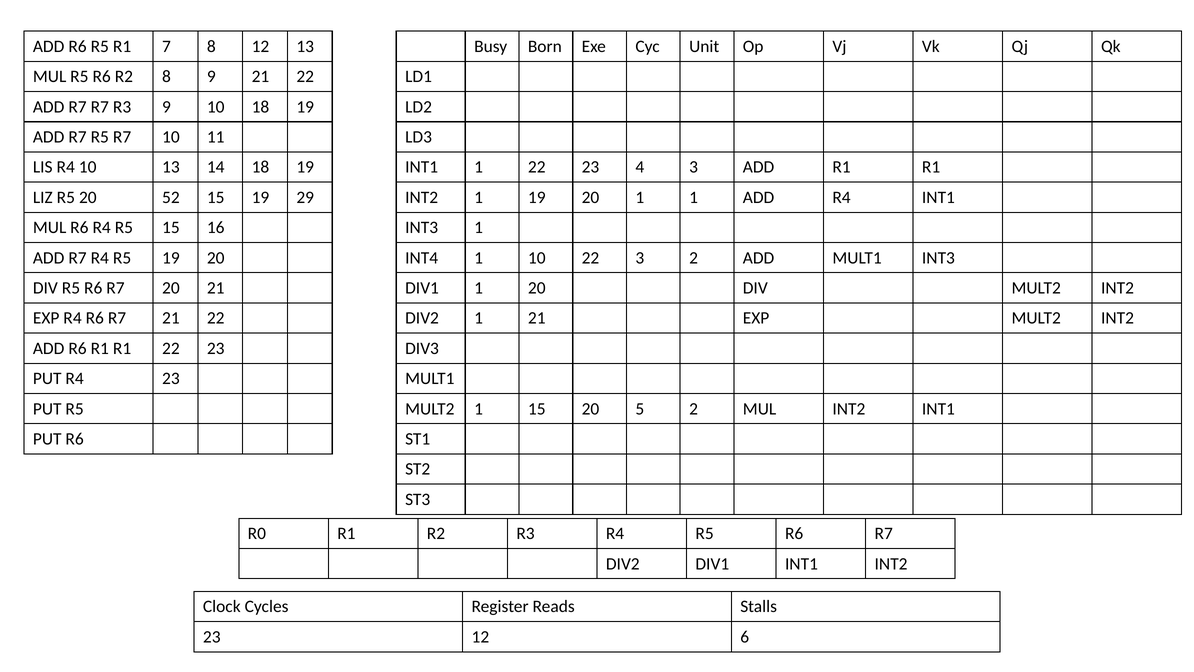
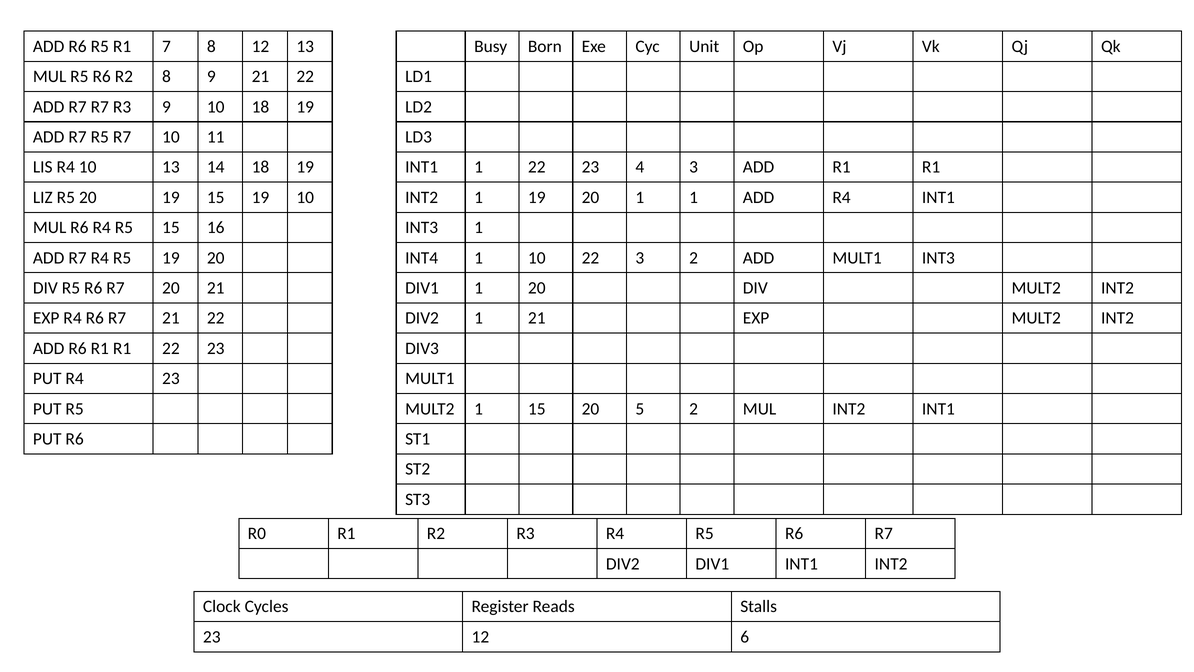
20 52: 52 -> 19
19 29: 29 -> 10
